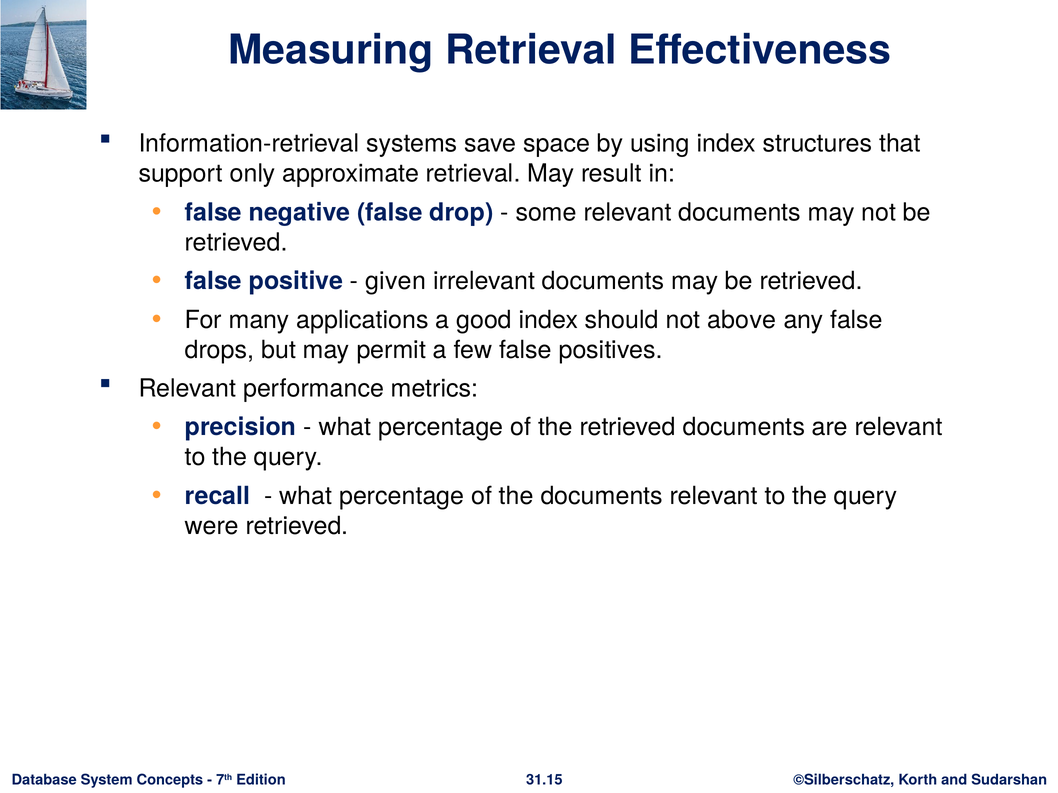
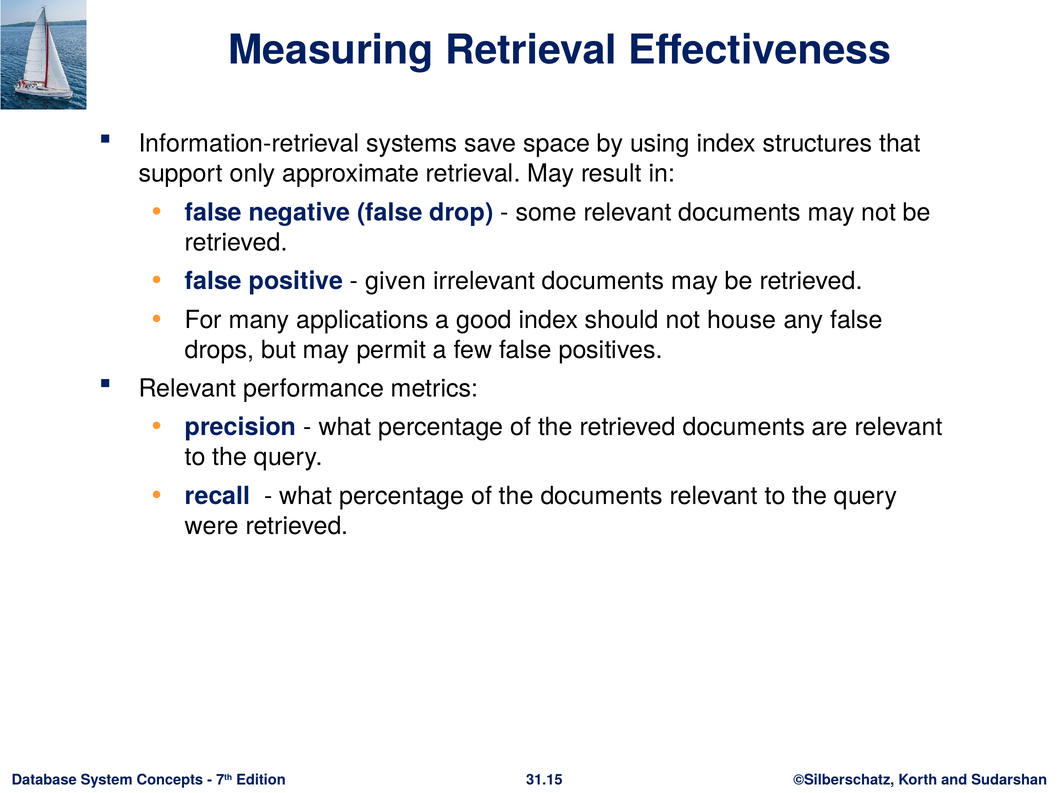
above: above -> house
